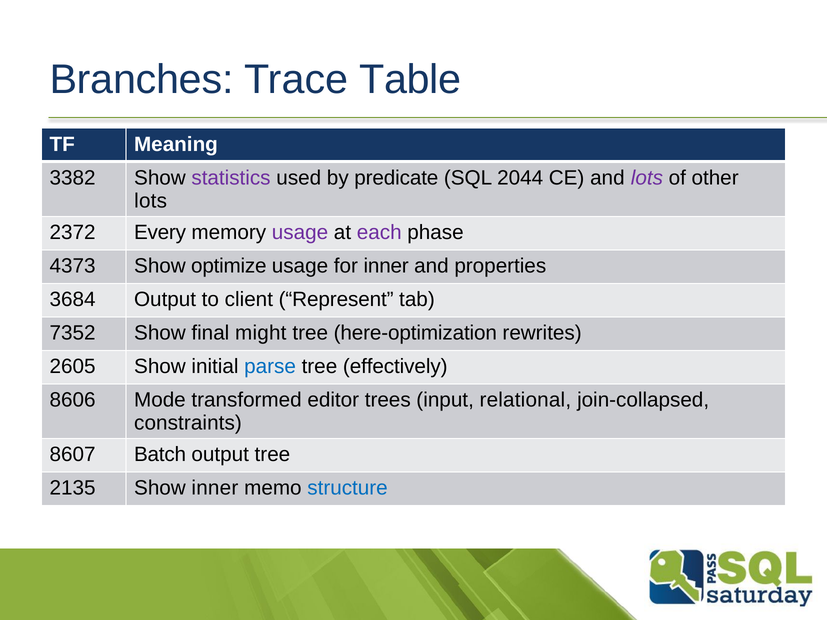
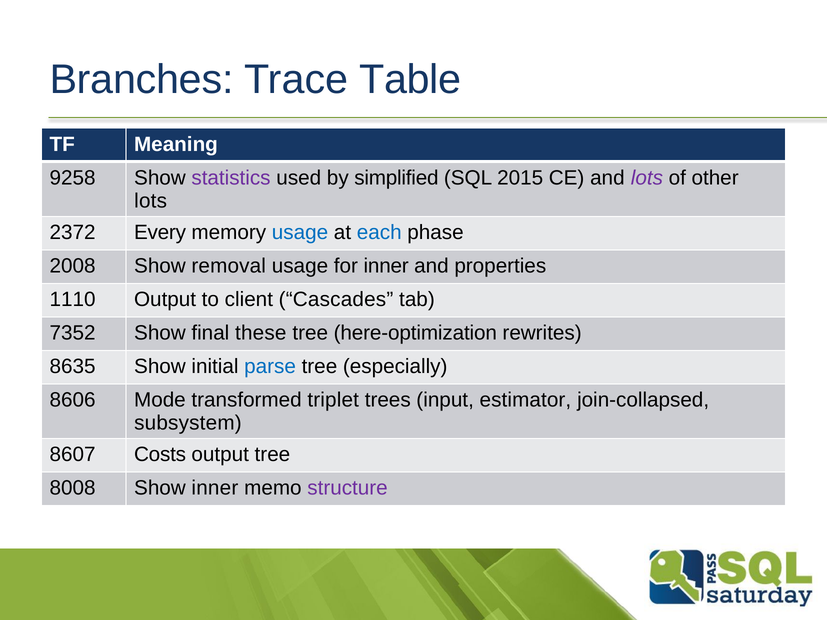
3382: 3382 -> 9258
predicate: predicate -> simplified
2044: 2044 -> 2015
usage at (300, 232) colour: purple -> blue
each colour: purple -> blue
4373: 4373 -> 2008
optimize: optimize -> removal
3684: 3684 -> 1110
Represent: Represent -> Cascades
might: might -> these
2605: 2605 -> 8635
effectively: effectively -> especially
editor: editor -> triplet
relational: relational -> estimator
constraints: constraints -> subsystem
Batch: Batch -> Costs
2135: 2135 -> 8008
structure colour: blue -> purple
